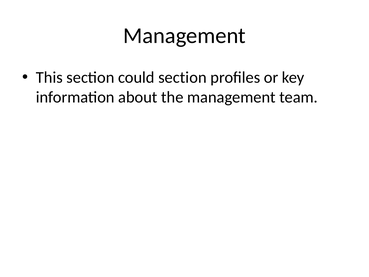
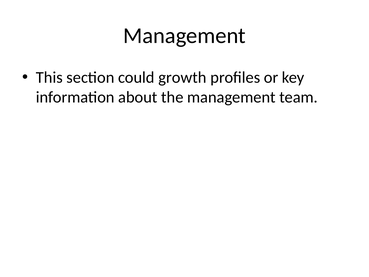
could section: section -> growth
